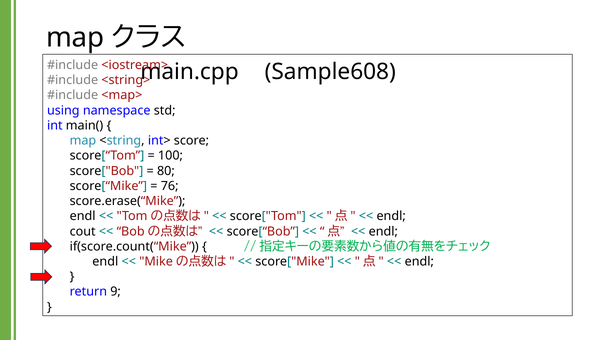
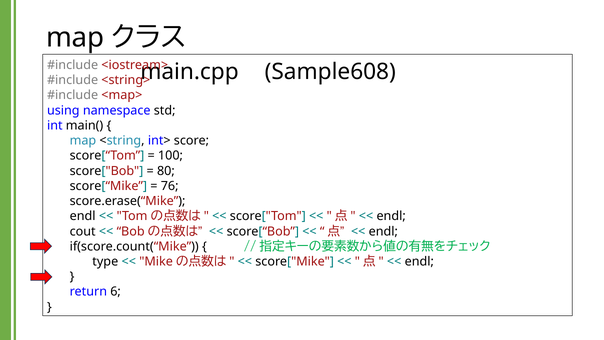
endl at (105, 261): endl -> type
9: 9 -> 6
